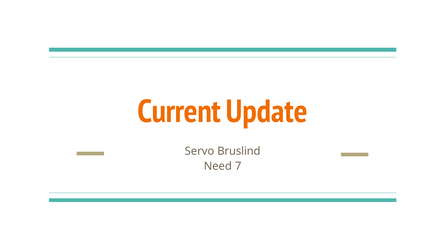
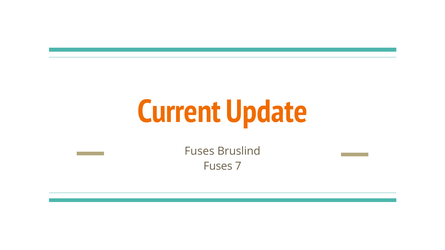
Servo at (199, 151): Servo -> Fuses
Need at (218, 166): Need -> Fuses
